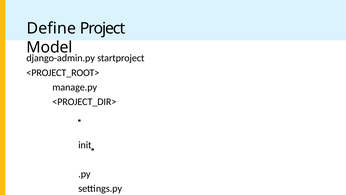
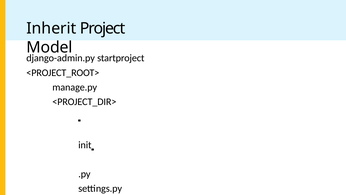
Define: Define -> Inherit
